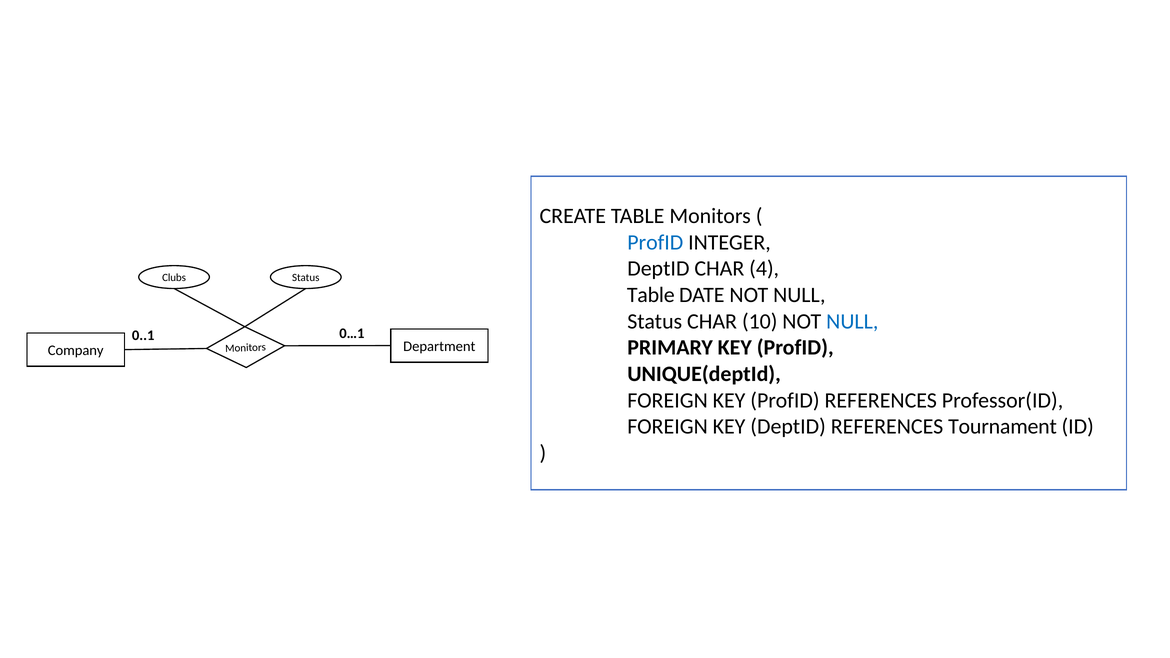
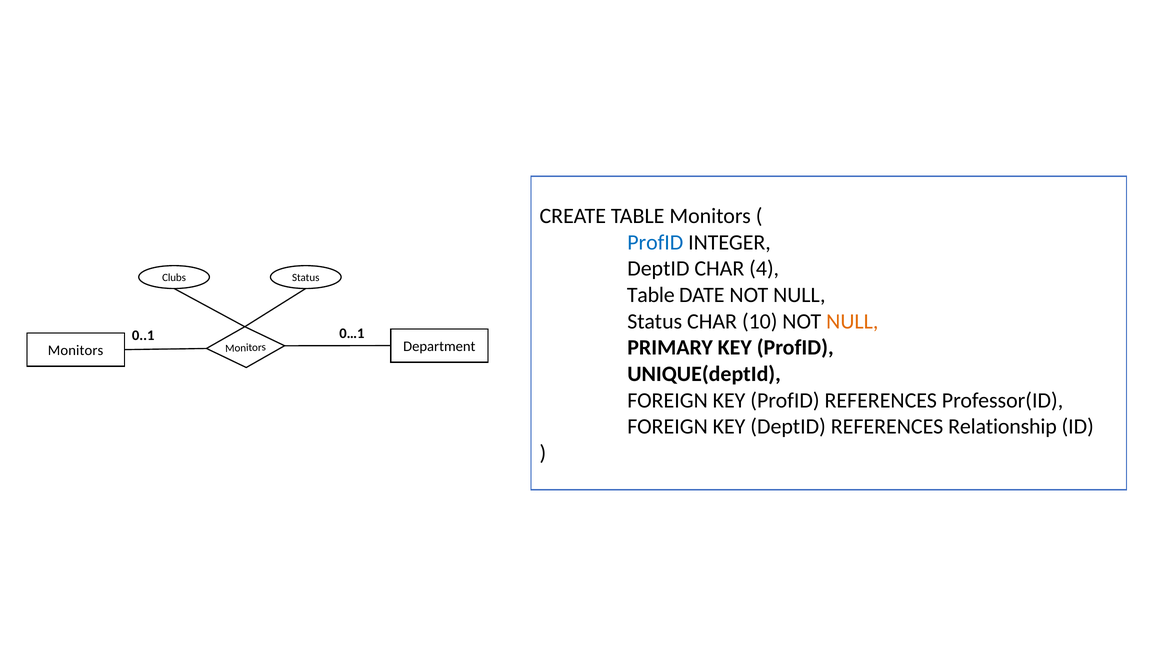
NULL at (852, 321) colour: blue -> orange
Company at (76, 351): Company -> Monitors
Tournament: Tournament -> Relationship
